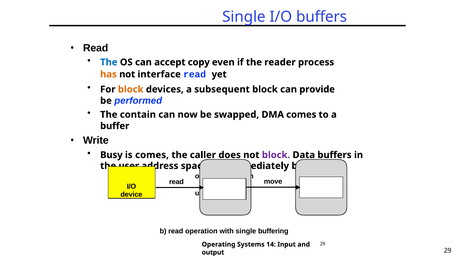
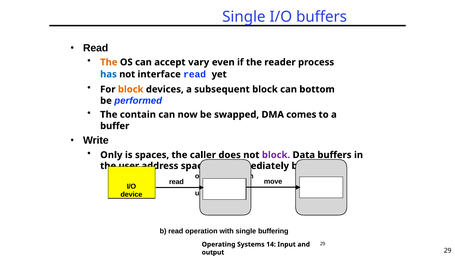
The at (109, 62) colour: blue -> orange
copy: copy -> vary
has colour: orange -> blue
provide: provide -> bottom
Busy: Busy -> Only
is comes: comes -> spaces
